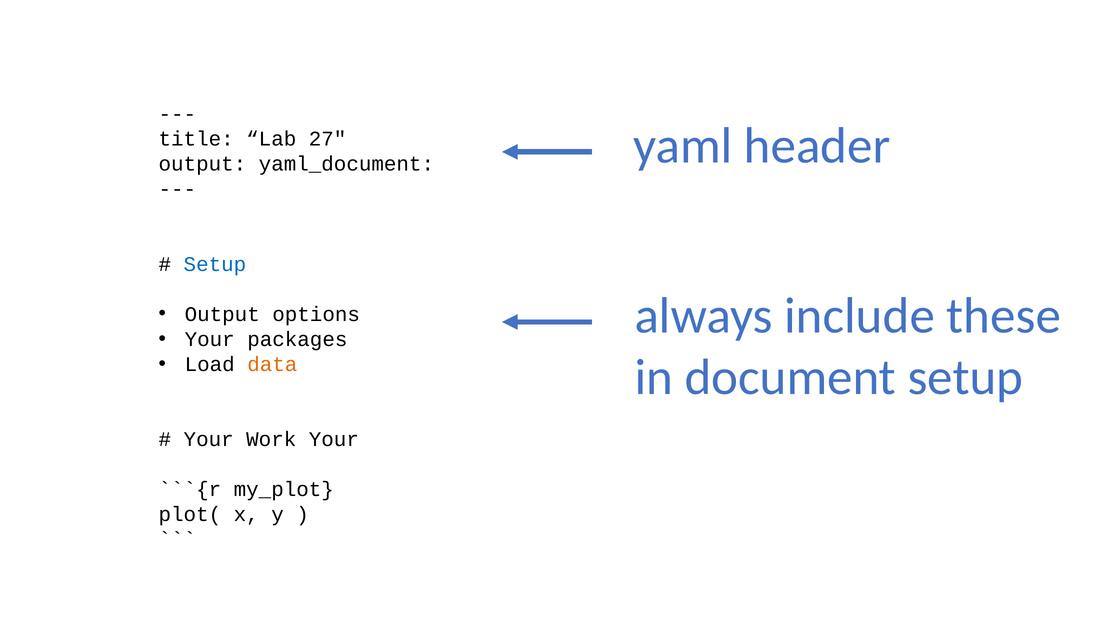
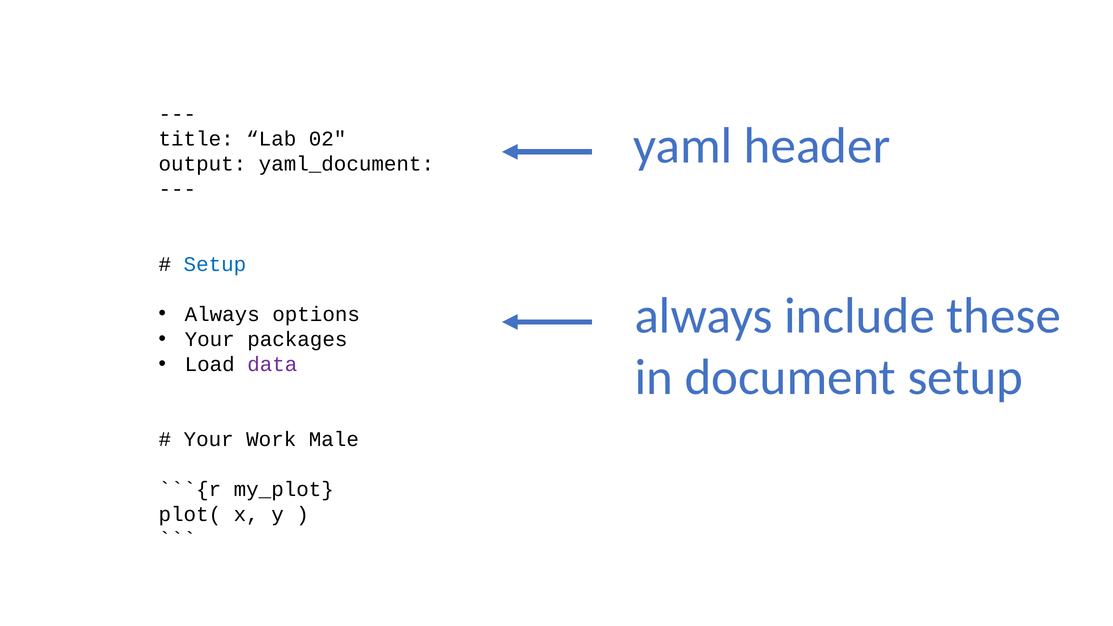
27: 27 -> 02
Output at (222, 314): Output -> Always
data colour: orange -> purple
Work Your: Your -> Male
